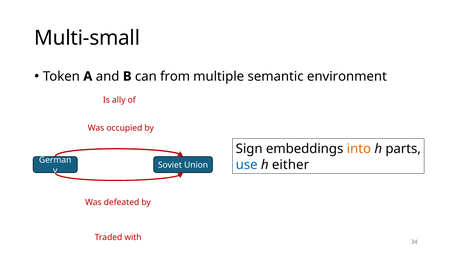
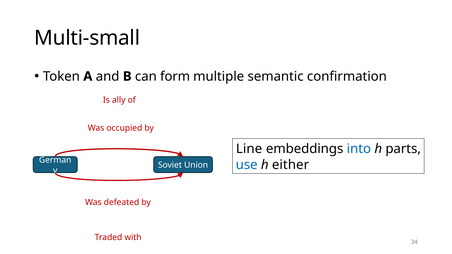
from: from -> form
environment: environment -> confirmation
Sign: Sign -> Line
into colour: orange -> blue
